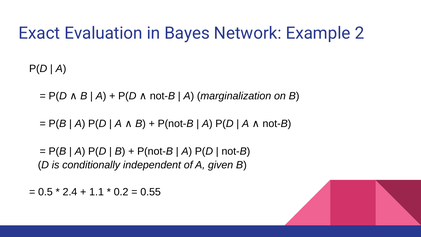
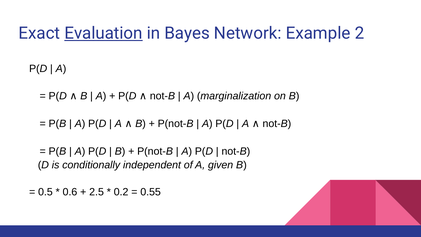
Evaluation underline: none -> present
2.4: 2.4 -> 0.6
1.1: 1.1 -> 2.5
